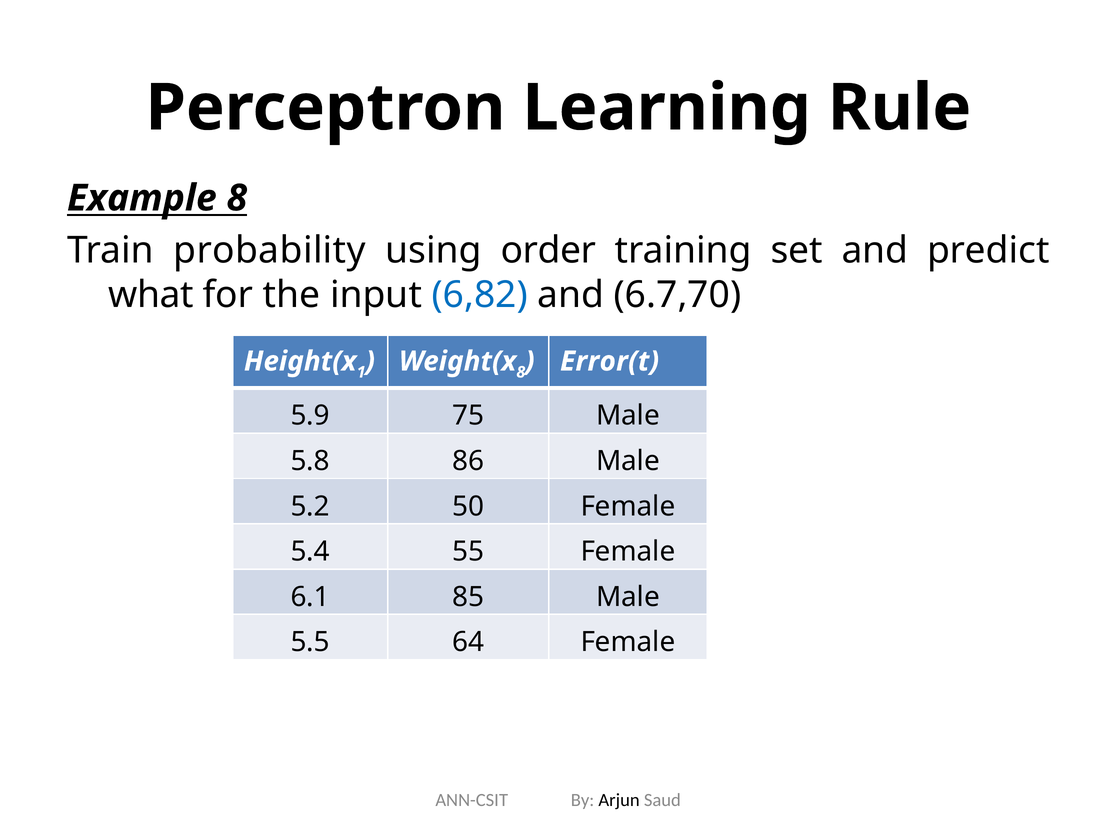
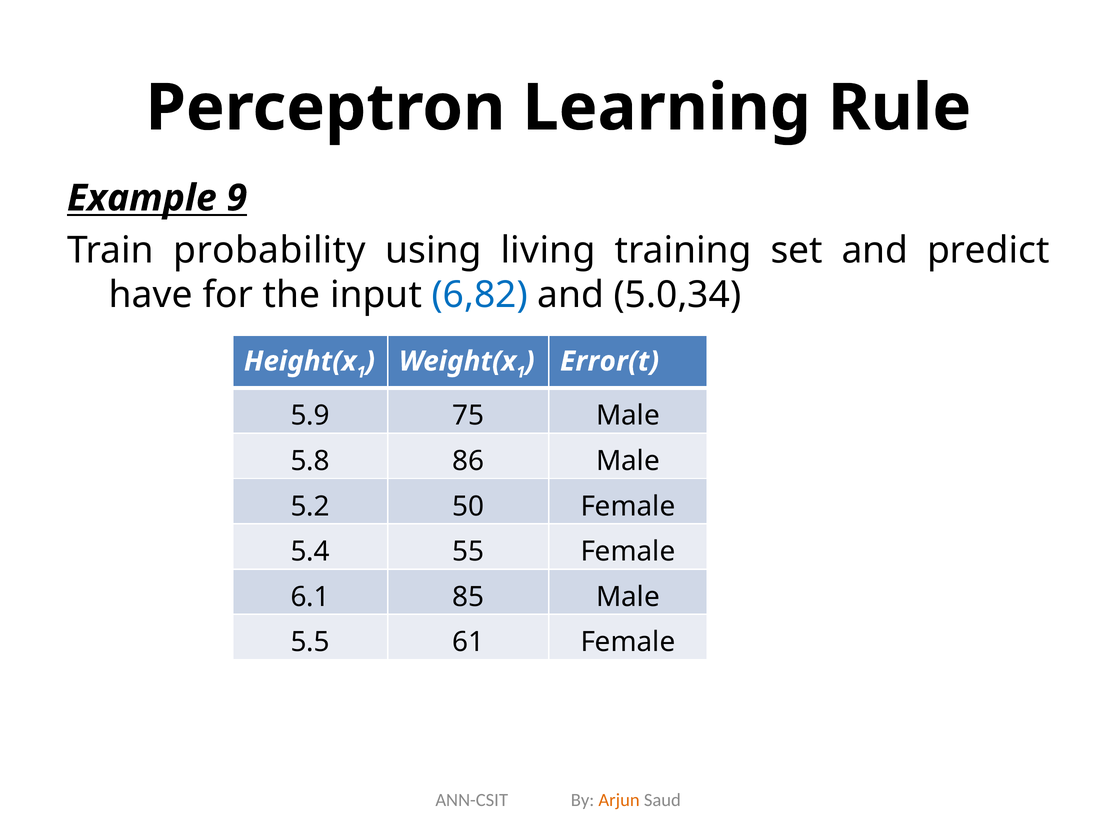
Example 8: 8 -> 9
order: order -> living
what: what -> have
6.7,70: 6.7,70 -> 5.0,34
8 at (521, 372): 8 -> 1
64: 64 -> 61
Arjun colour: black -> orange
